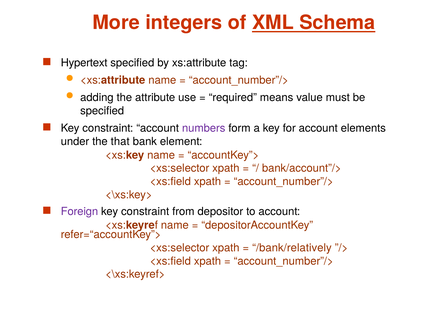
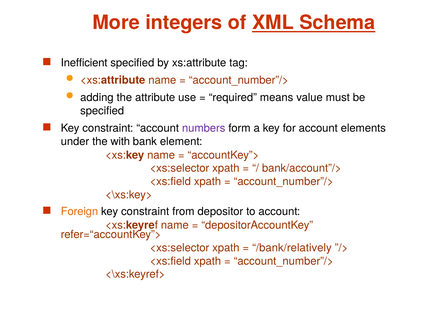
Hypertext: Hypertext -> Inefficient
that: that -> with
Foreign colour: purple -> orange
